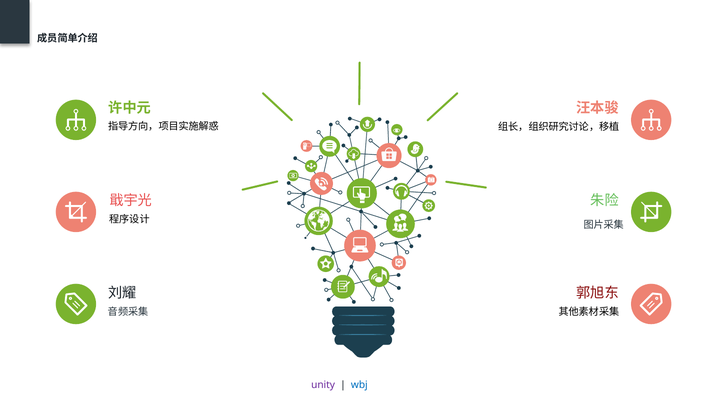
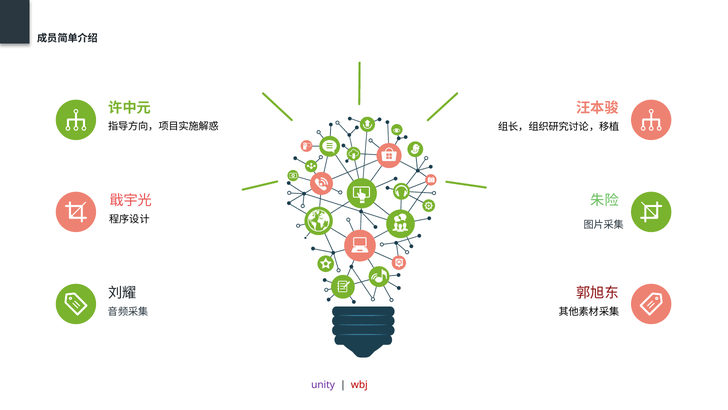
wbj colour: blue -> red
